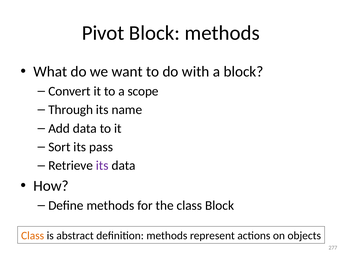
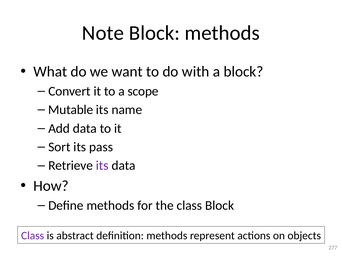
Pivot: Pivot -> Note
Through: Through -> Mutable
Class at (33, 236) colour: orange -> purple
